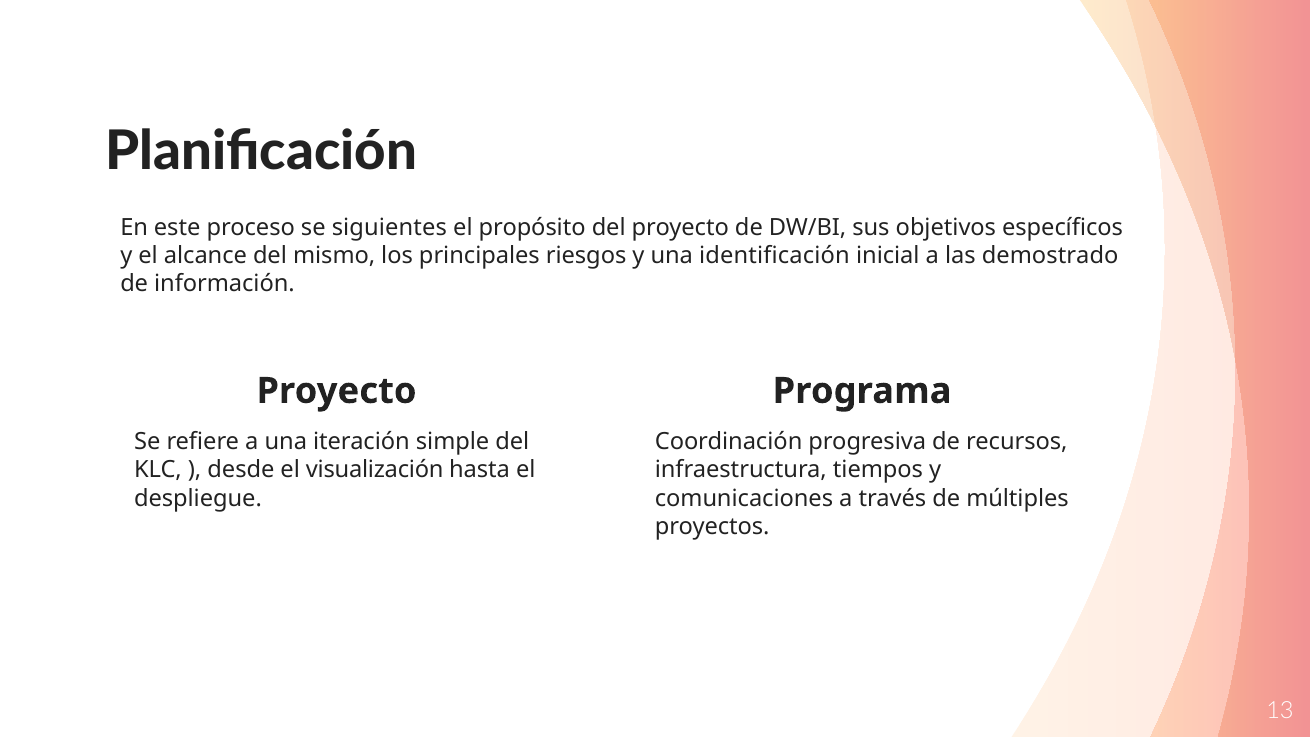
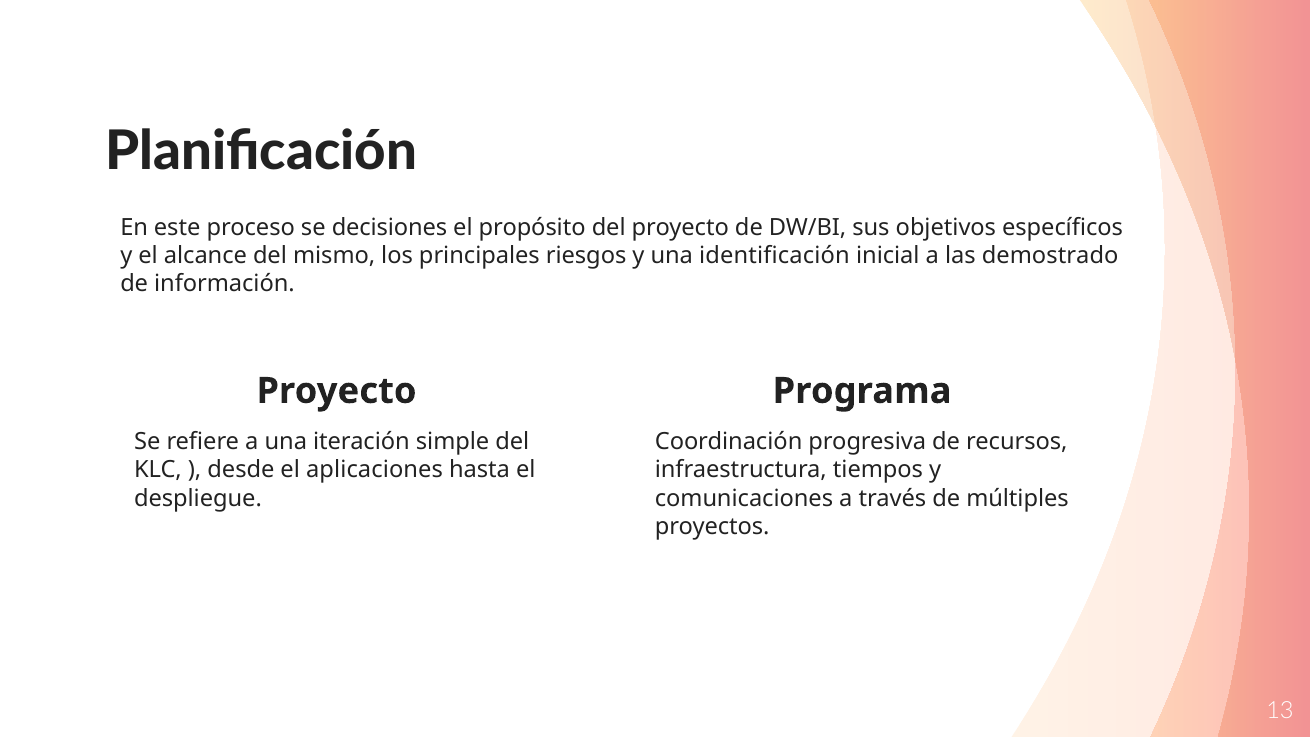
siguientes: siguientes -> decisiones
visualización: visualización -> aplicaciones
